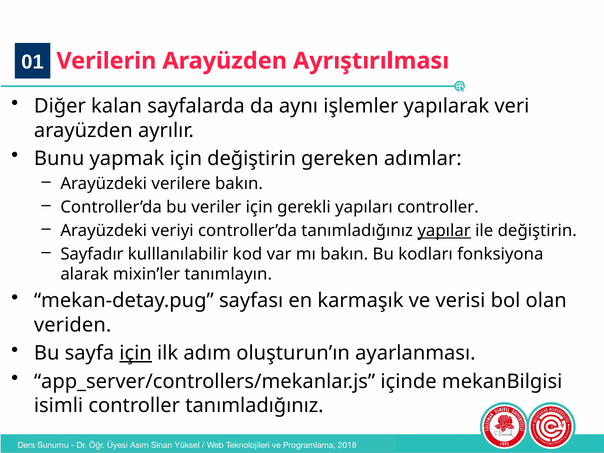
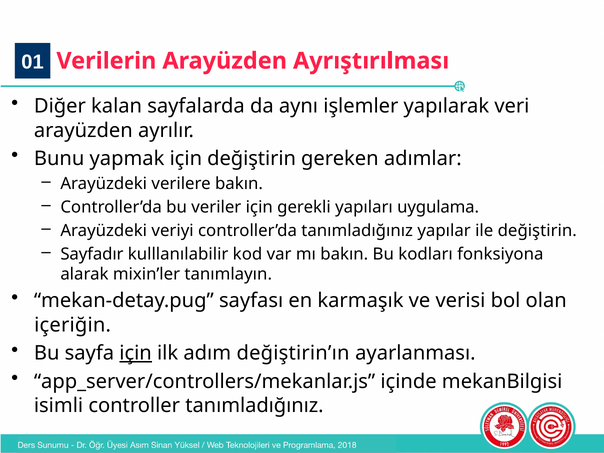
yapıları controller: controller -> uygulama
yapılar underline: present -> none
veriden: veriden -> içeriğin
oluşturun’ın: oluşturun’ın -> değiştirin’ın
